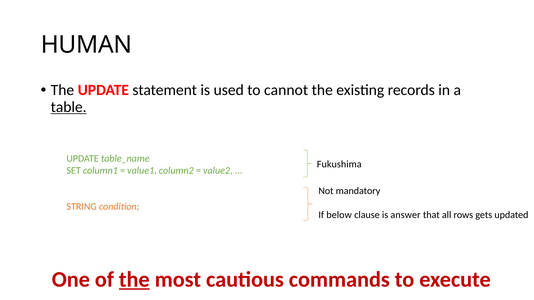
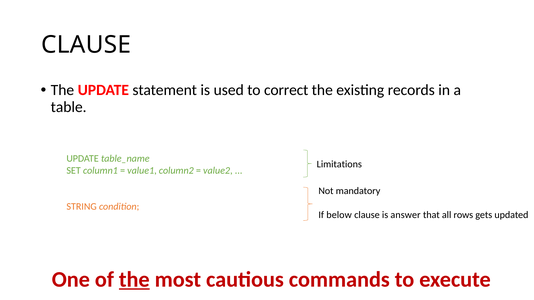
HUMAN at (86, 45): HUMAN -> CLAUSE
cannot: cannot -> correct
table underline: present -> none
Fukushima: Fukushima -> Limitations
